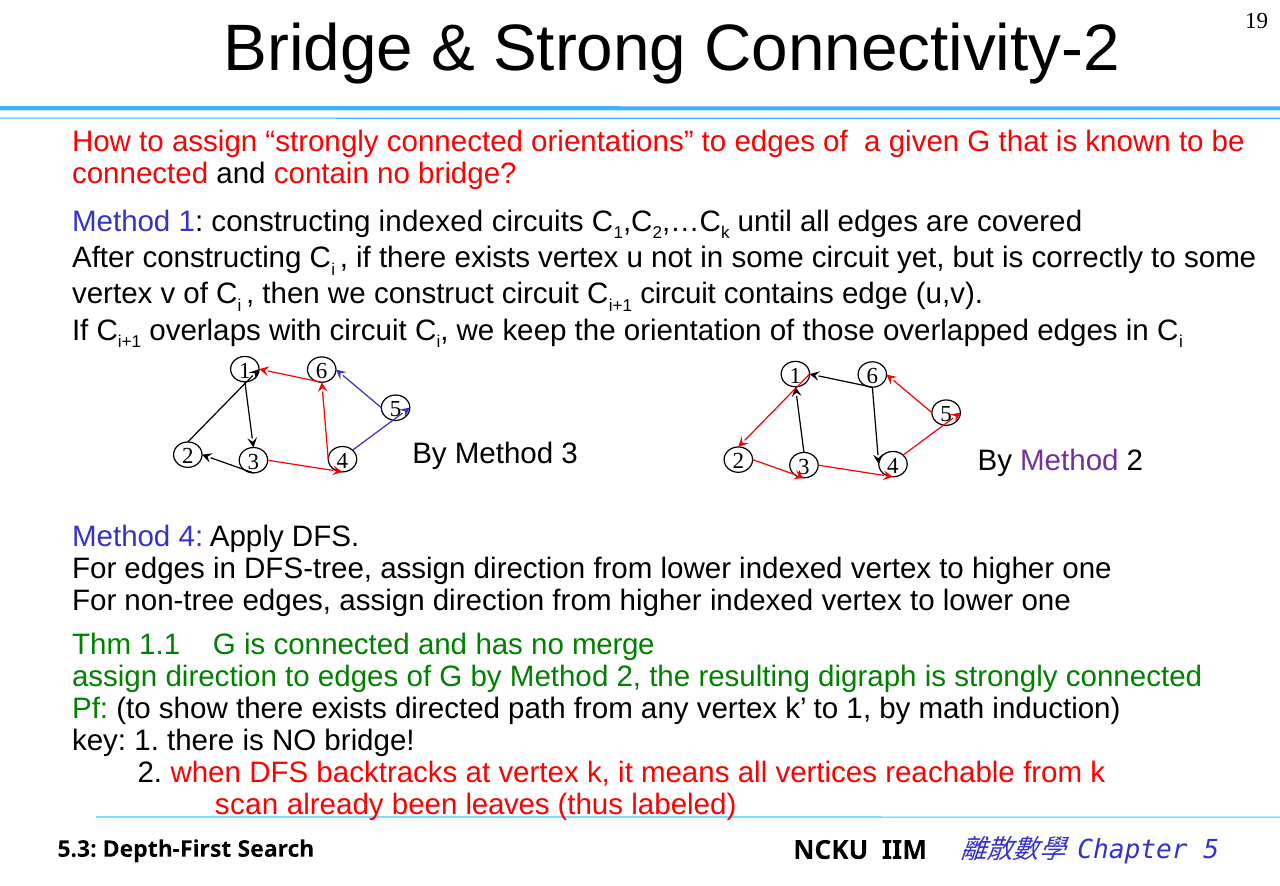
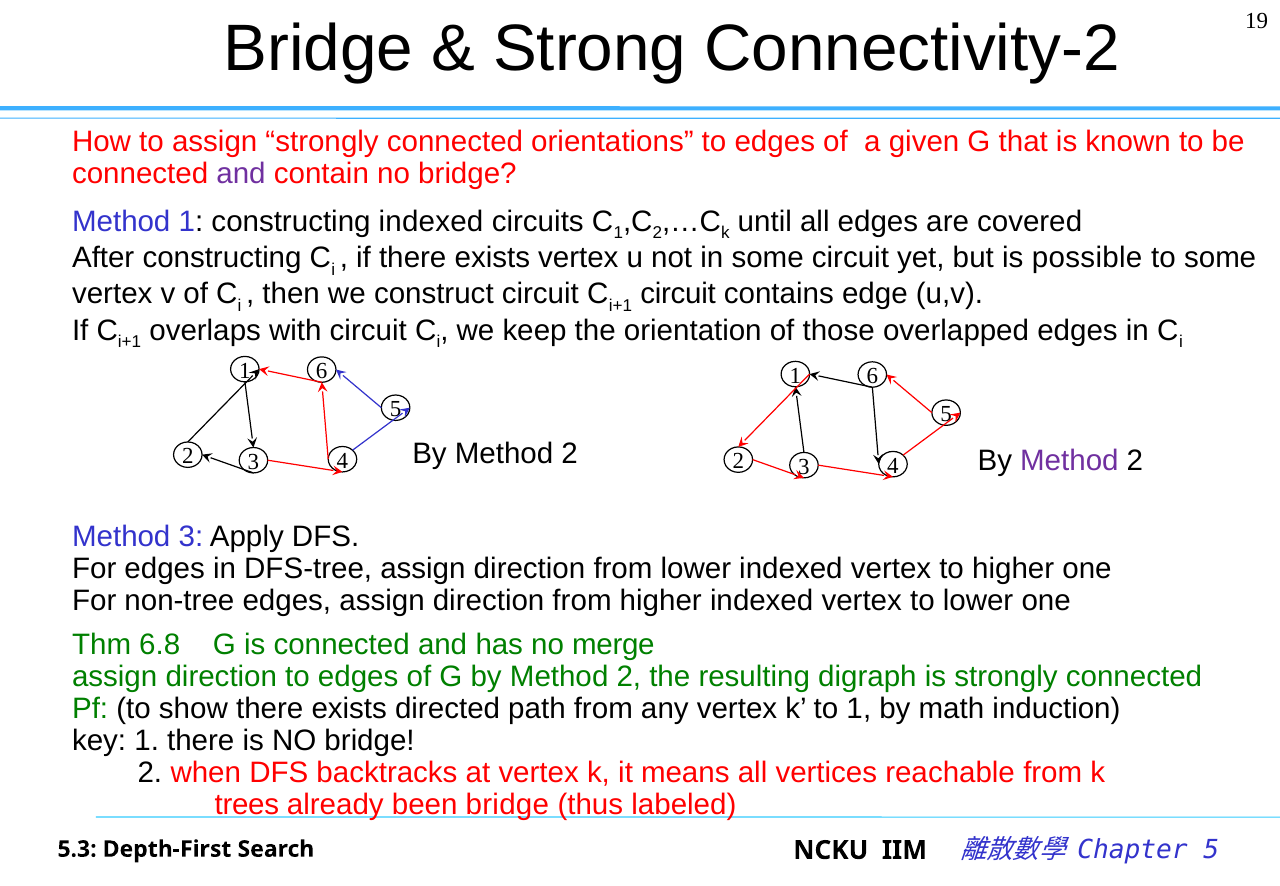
and at (241, 174) colour: black -> purple
correctly: correctly -> possible
3 at (570, 454): 3 -> 2
Method 4: 4 -> 3
1.1: 1.1 -> 6.8
scan: scan -> trees
been leaves: leaves -> bridge
